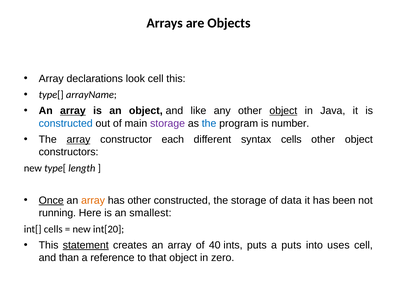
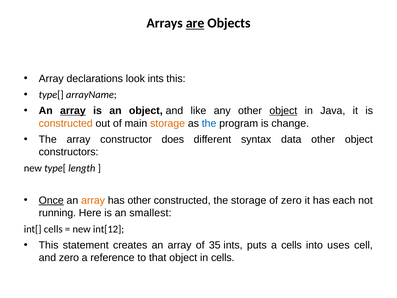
are underline: none -> present
look cell: cell -> ints
constructed at (66, 123) colour: blue -> orange
storage at (168, 123) colour: purple -> orange
number: number -> change
array at (78, 139) underline: present -> none
each: each -> does
syntax cells: cells -> data
of data: data -> zero
been: been -> each
int[20: int[20 -> int[12
statement underline: present -> none
40: 40 -> 35
a puts: puts -> cells
and than: than -> zero
in zero: zero -> cells
